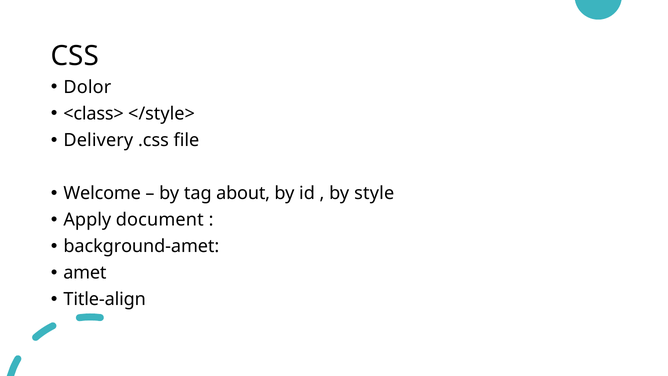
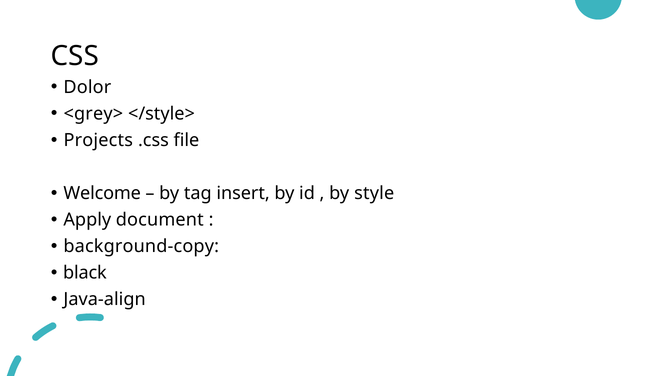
<class>: <class> -> <grey>
Delivery: Delivery -> Projects
about: about -> insert
background-amet: background-amet -> background-copy
amet: amet -> black
Title-align: Title-align -> Java-align
